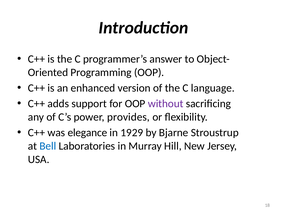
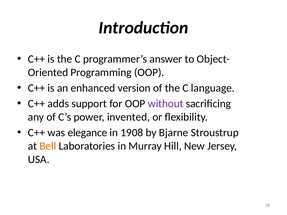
provides: provides -> invented
1929: 1929 -> 1908
Bell colour: blue -> orange
